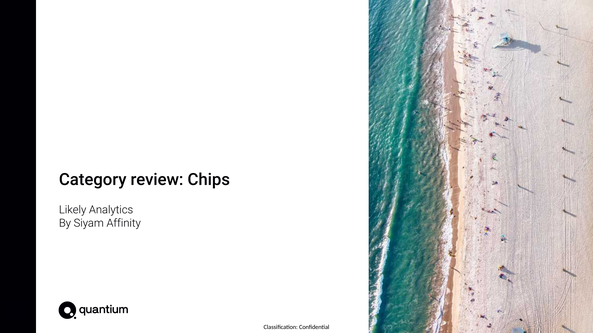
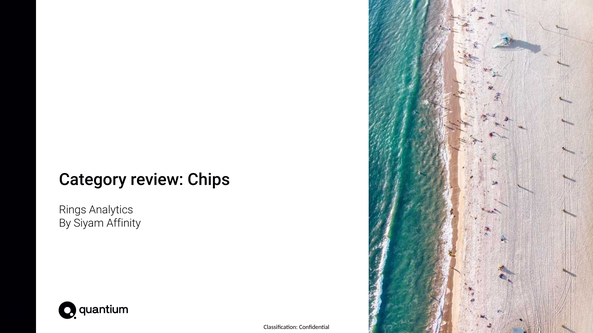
Likely: Likely -> Rings
